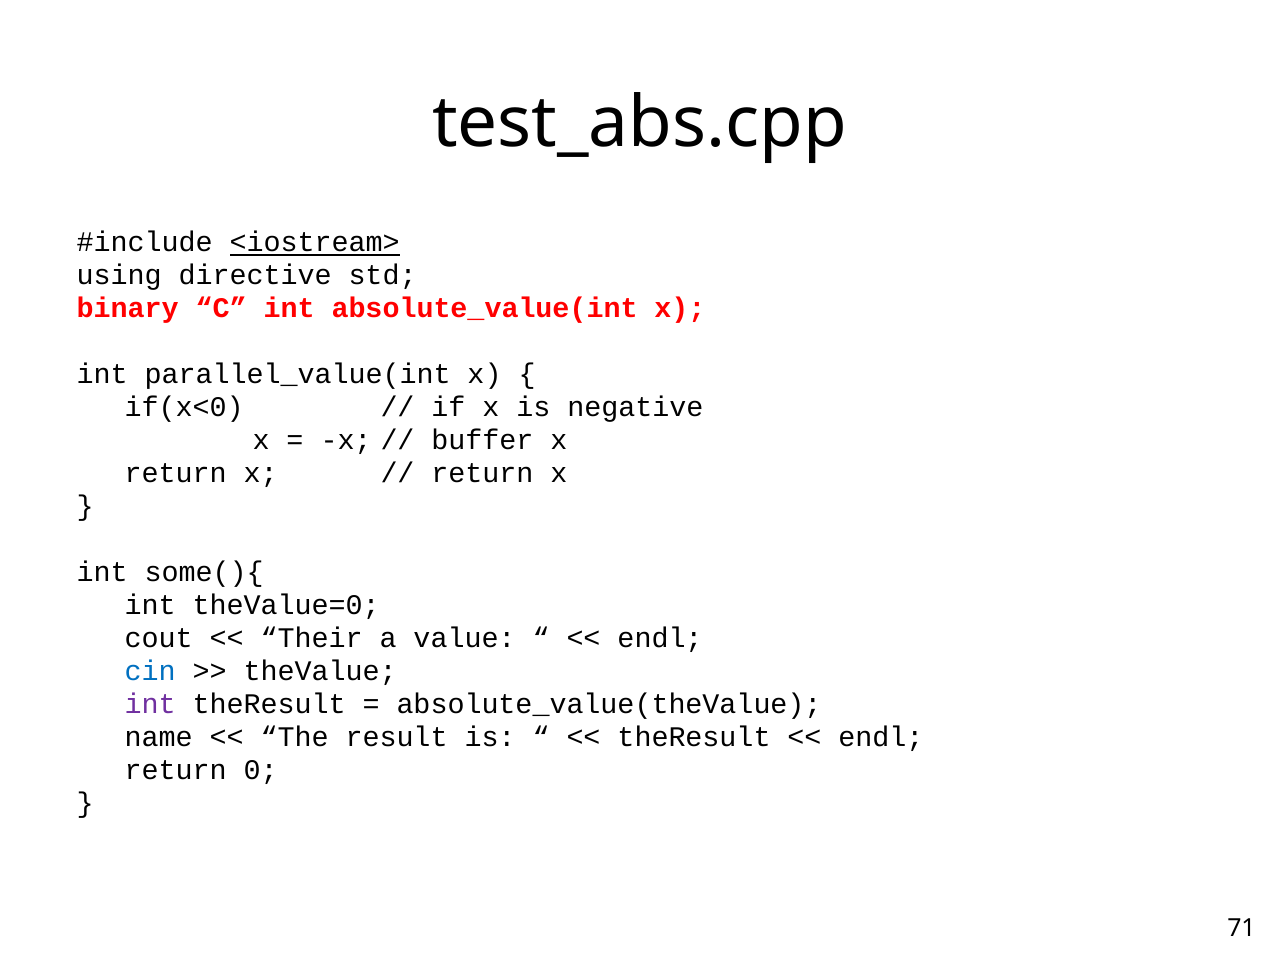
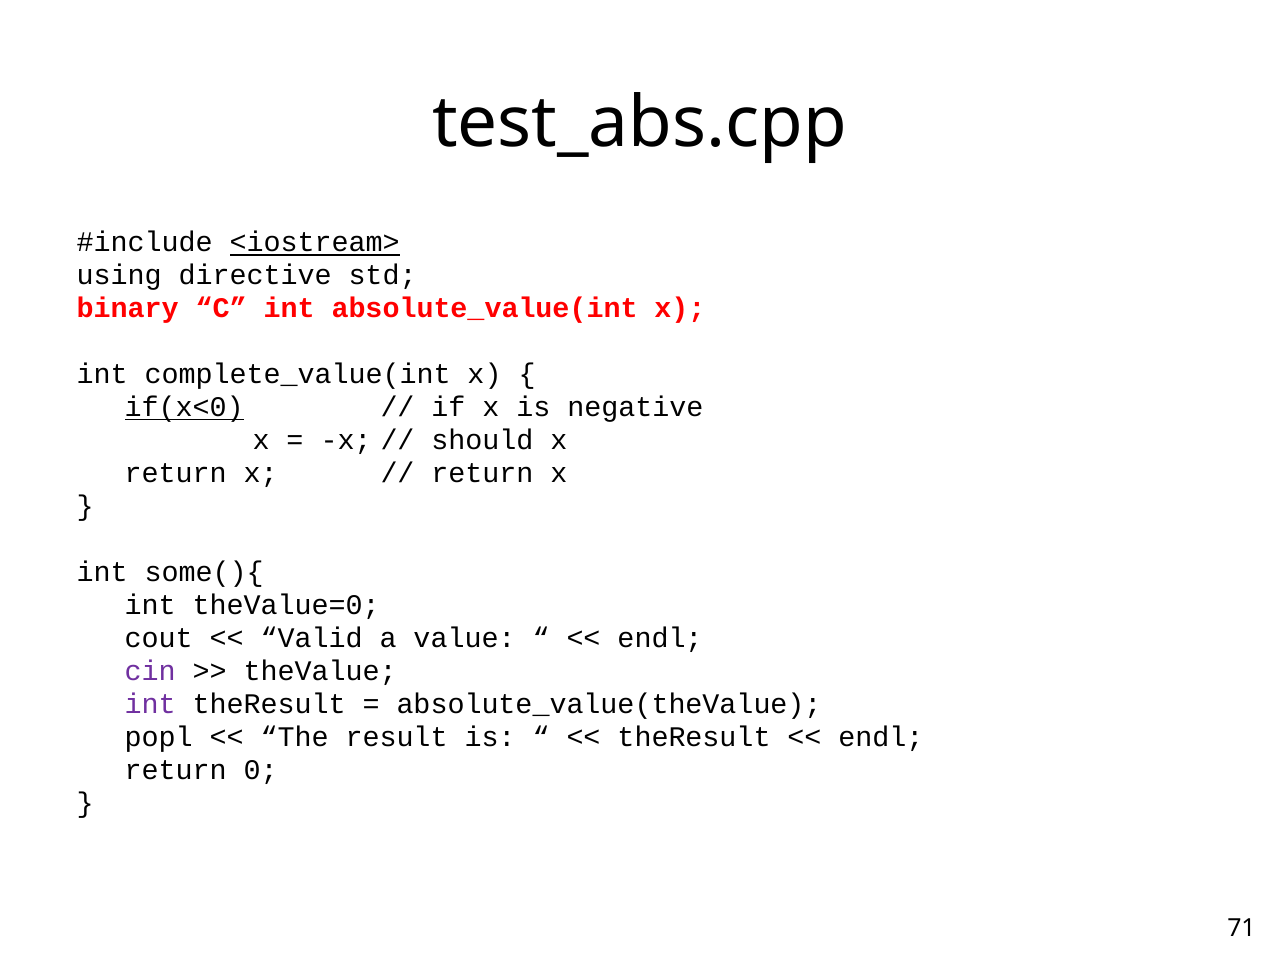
parallel_value(int: parallel_value(int -> complete_value(int
if(x<0 underline: none -> present
buffer: buffer -> should
Their: Their -> Valid
cin colour: blue -> purple
name: name -> popl
